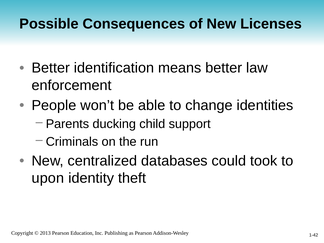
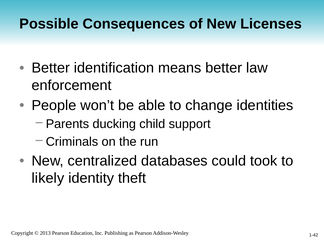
upon: upon -> likely
